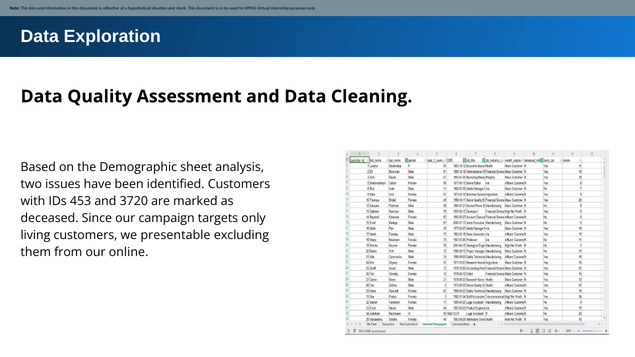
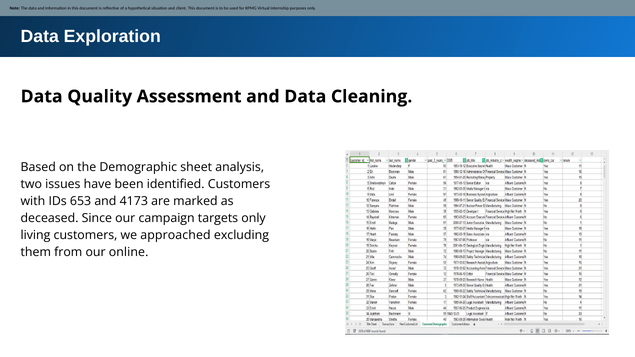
453: 453 -> 653
3720: 3720 -> 4173
presentable: presentable -> approached
